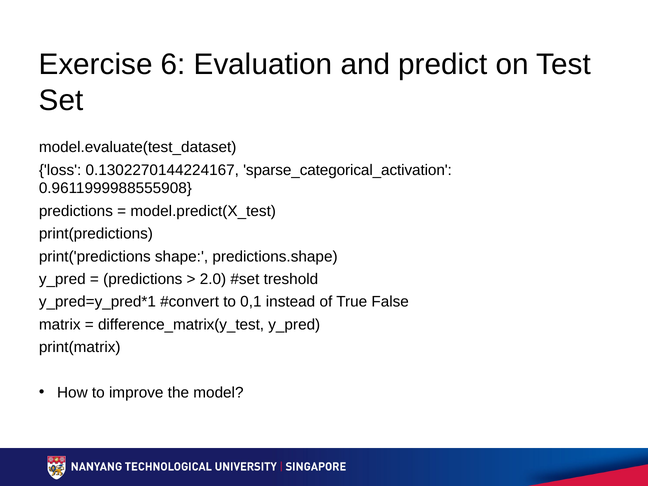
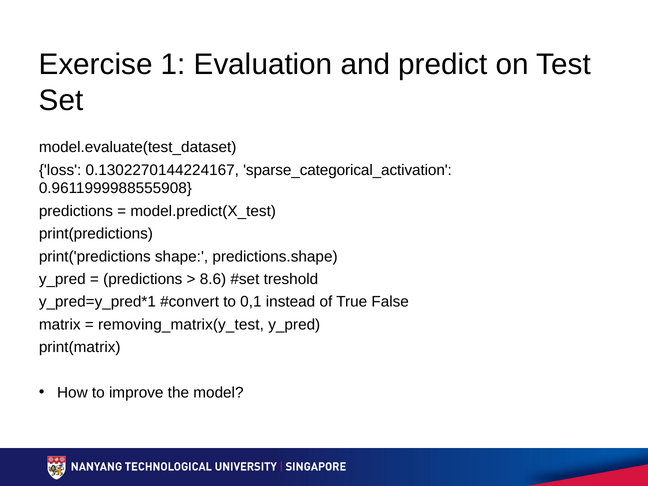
6: 6 -> 1
2.0: 2.0 -> 8.6
difference_matrix(y_test: difference_matrix(y_test -> removing_matrix(y_test
